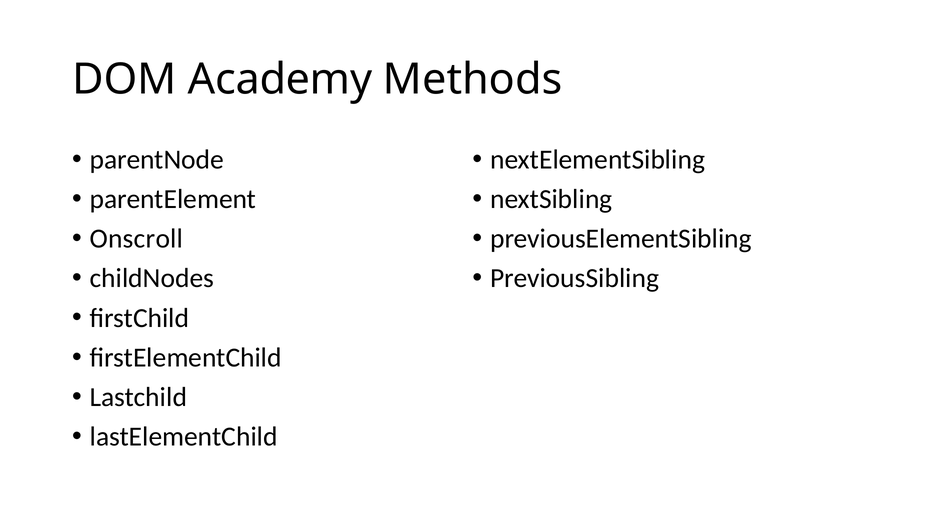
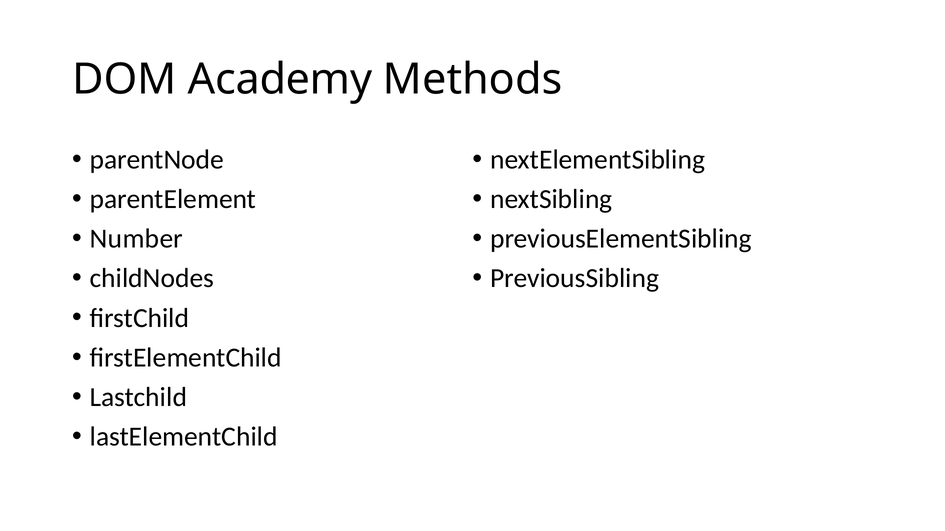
Onscroll: Onscroll -> Number
